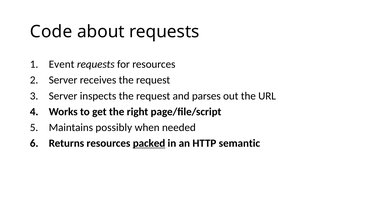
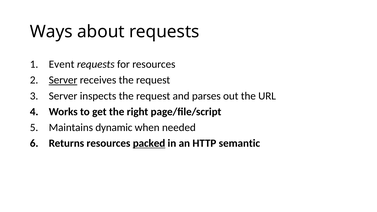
Code: Code -> Ways
Server at (63, 80) underline: none -> present
possibly: possibly -> dynamic
